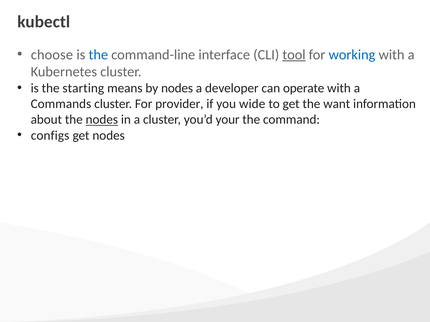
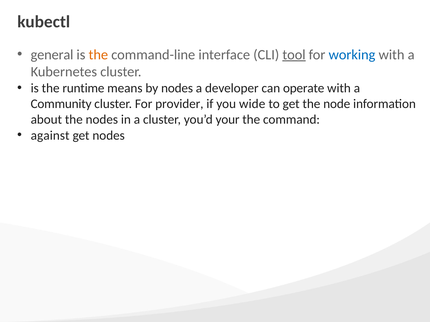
choose: choose -> general
the at (98, 55) colour: blue -> orange
starting: starting -> runtime
Commands: Commands -> Community
want: want -> node
nodes at (102, 120) underline: present -> none
configs: configs -> against
